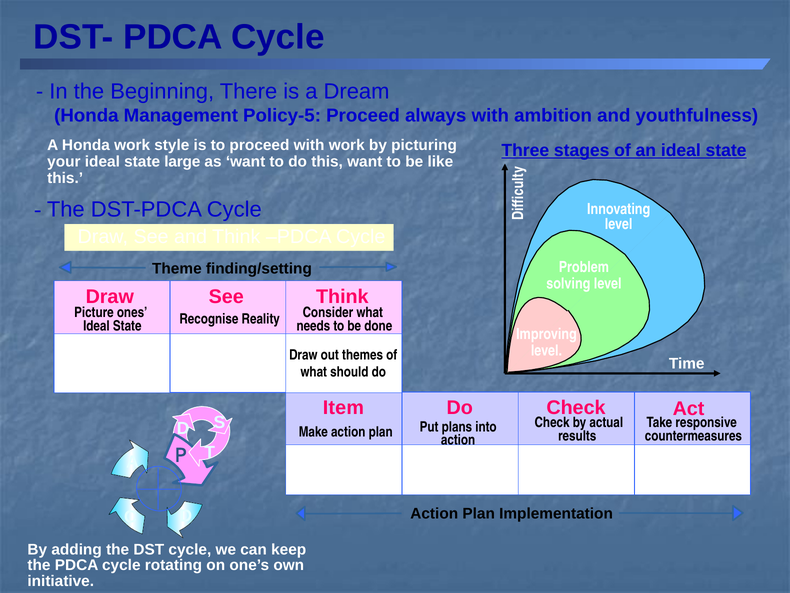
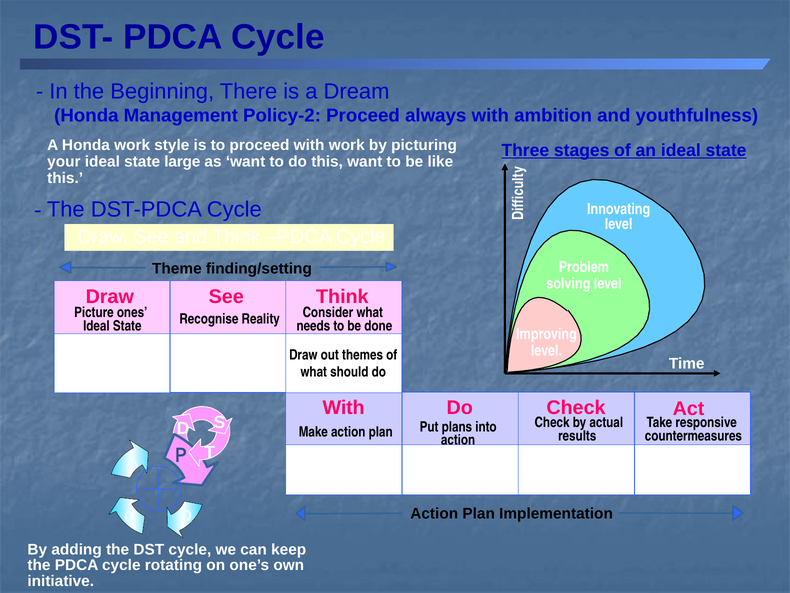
Policy-5: Policy-5 -> Policy-2
Item at (343, 407): Item -> With
